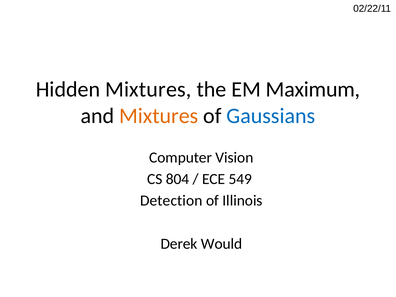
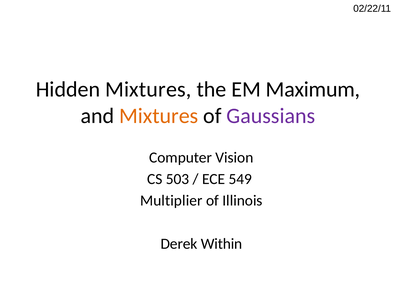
Gaussians colour: blue -> purple
804: 804 -> 503
Detection: Detection -> Multiplier
Would: Would -> Within
